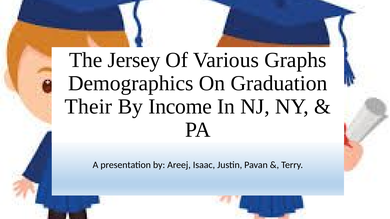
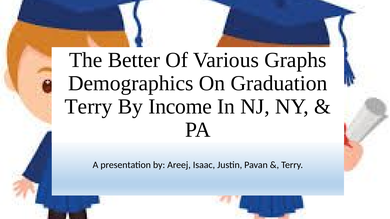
Jersey: Jersey -> Better
Their at (88, 107): Their -> Terry
